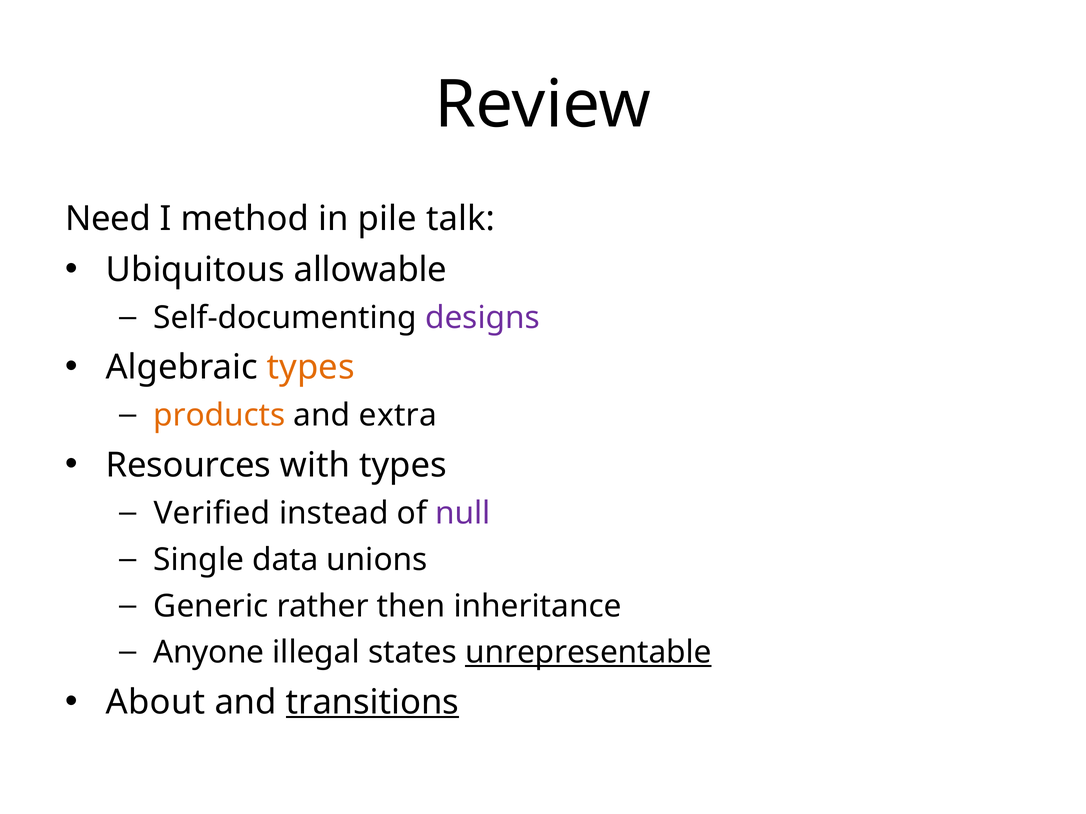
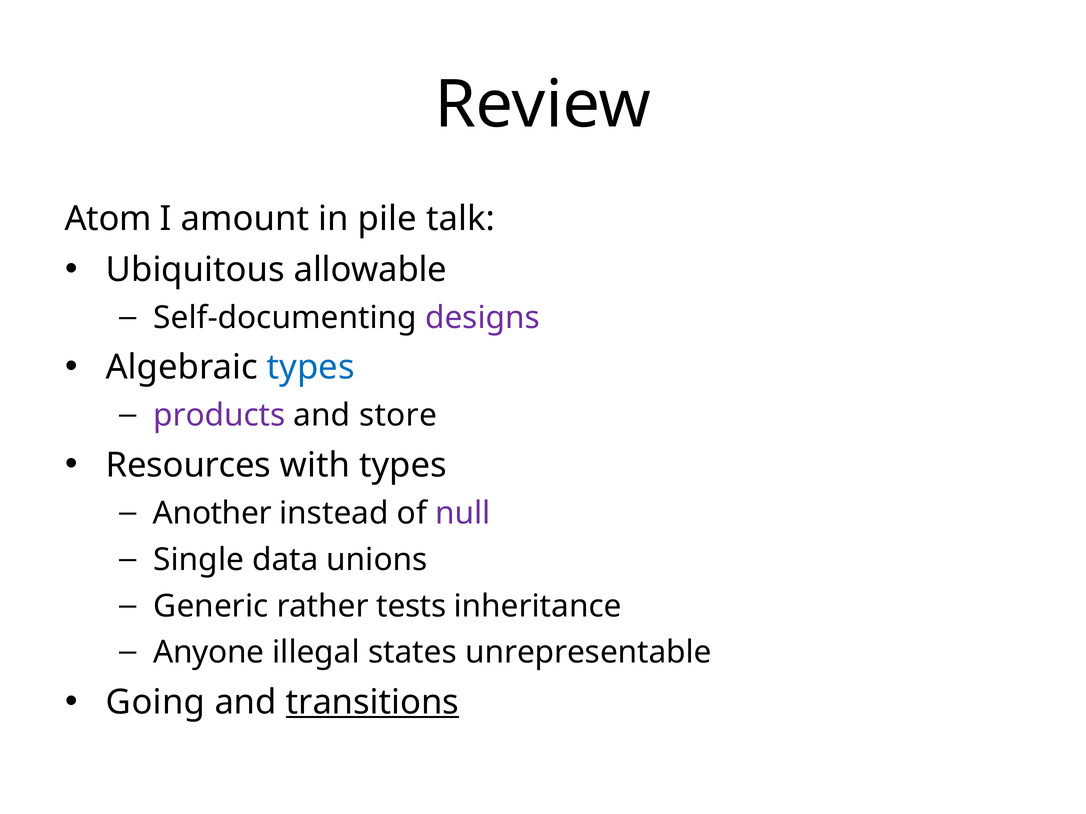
Need: Need -> Atom
method: method -> amount
types at (311, 368) colour: orange -> blue
products colour: orange -> purple
extra: extra -> store
Verified: Verified -> Another
then: then -> tests
unrepresentable underline: present -> none
About: About -> Going
